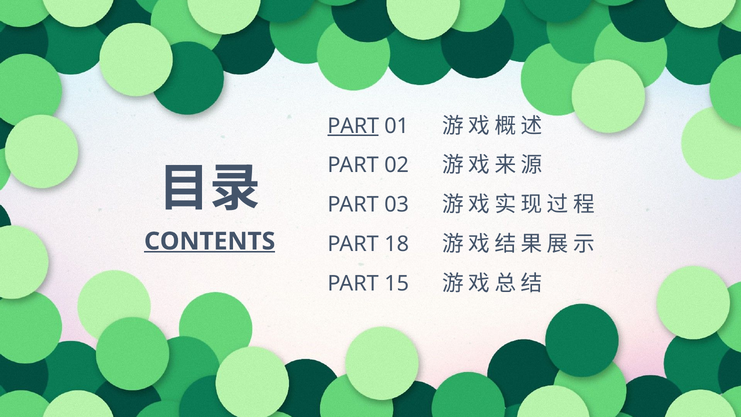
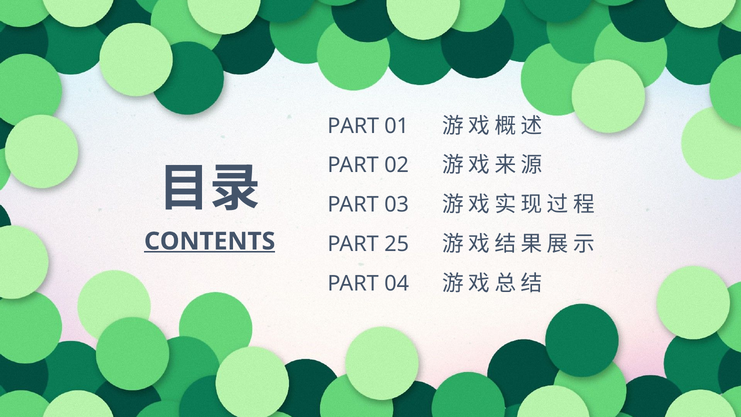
PART at (353, 126) underline: present -> none
18: 18 -> 25
15: 15 -> 04
